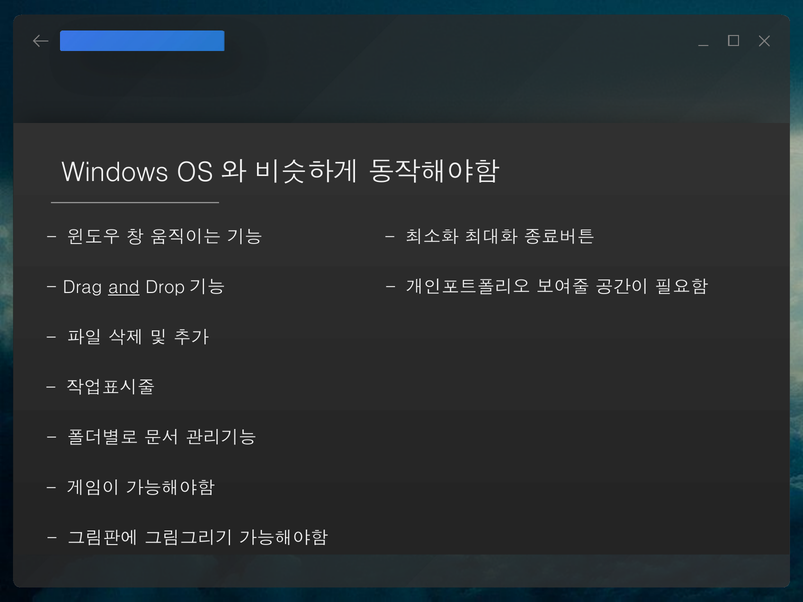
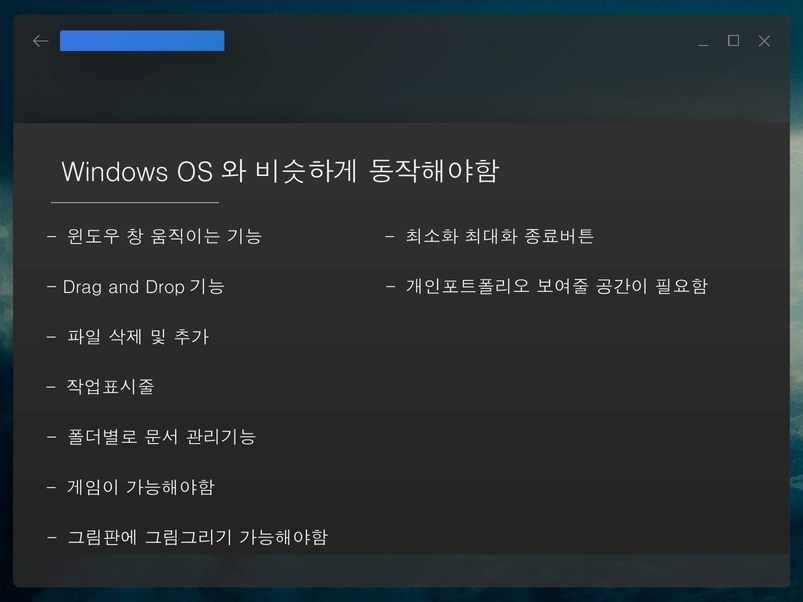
and underline: present -> none
